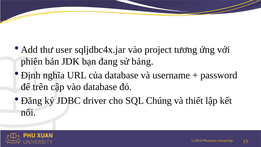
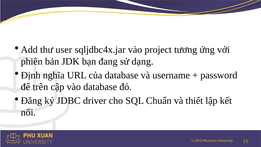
bảng: bảng -> dạng
Chúng: Chúng -> Chuẩn
